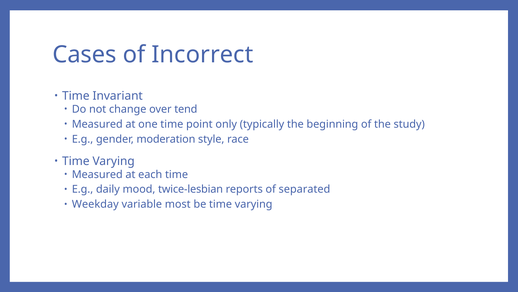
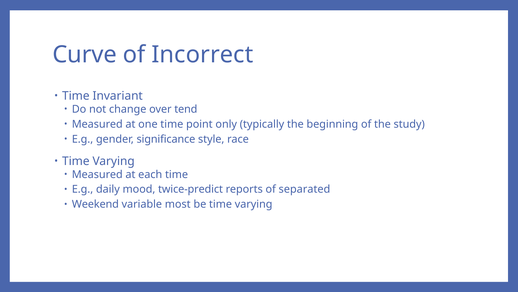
Cases: Cases -> Curve
moderation: moderation -> significance
twice-lesbian: twice-lesbian -> twice-predict
Weekday: Weekday -> Weekend
